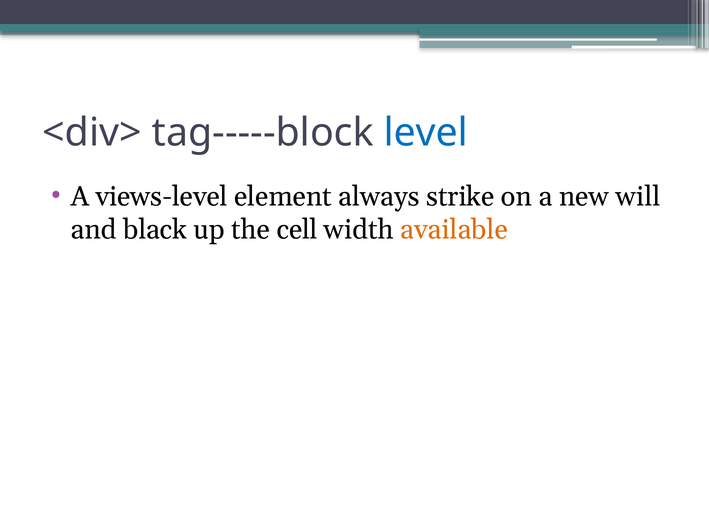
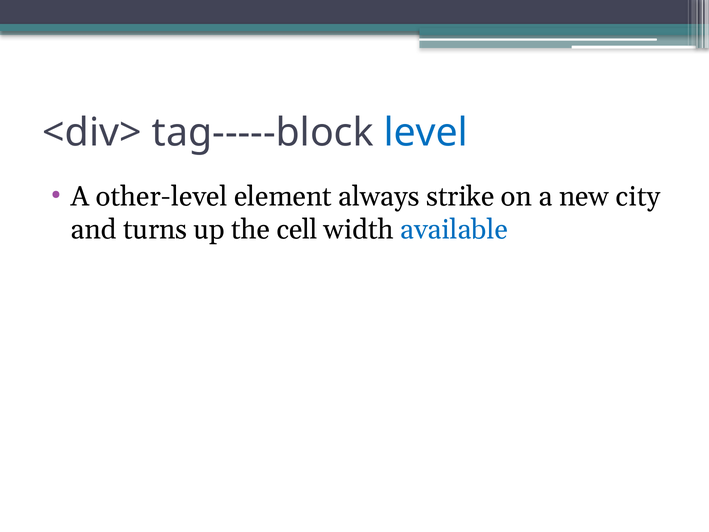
views-level: views-level -> other-level
will: will -> city
black: black -> turns
available colour: orange -> blue
